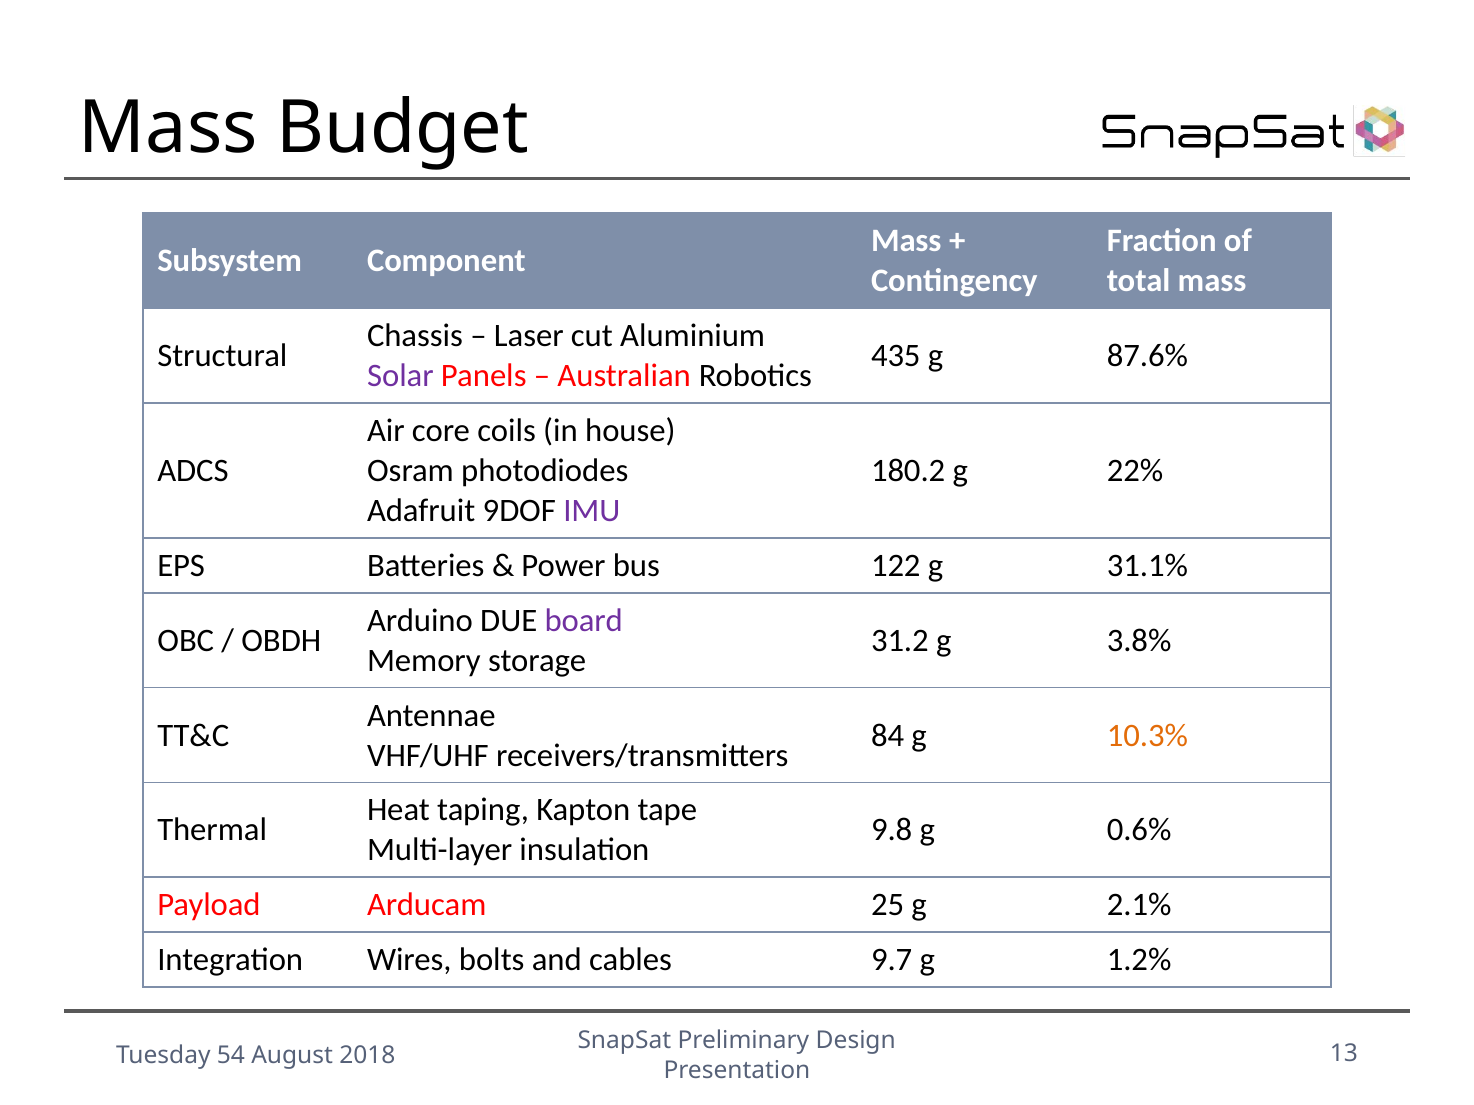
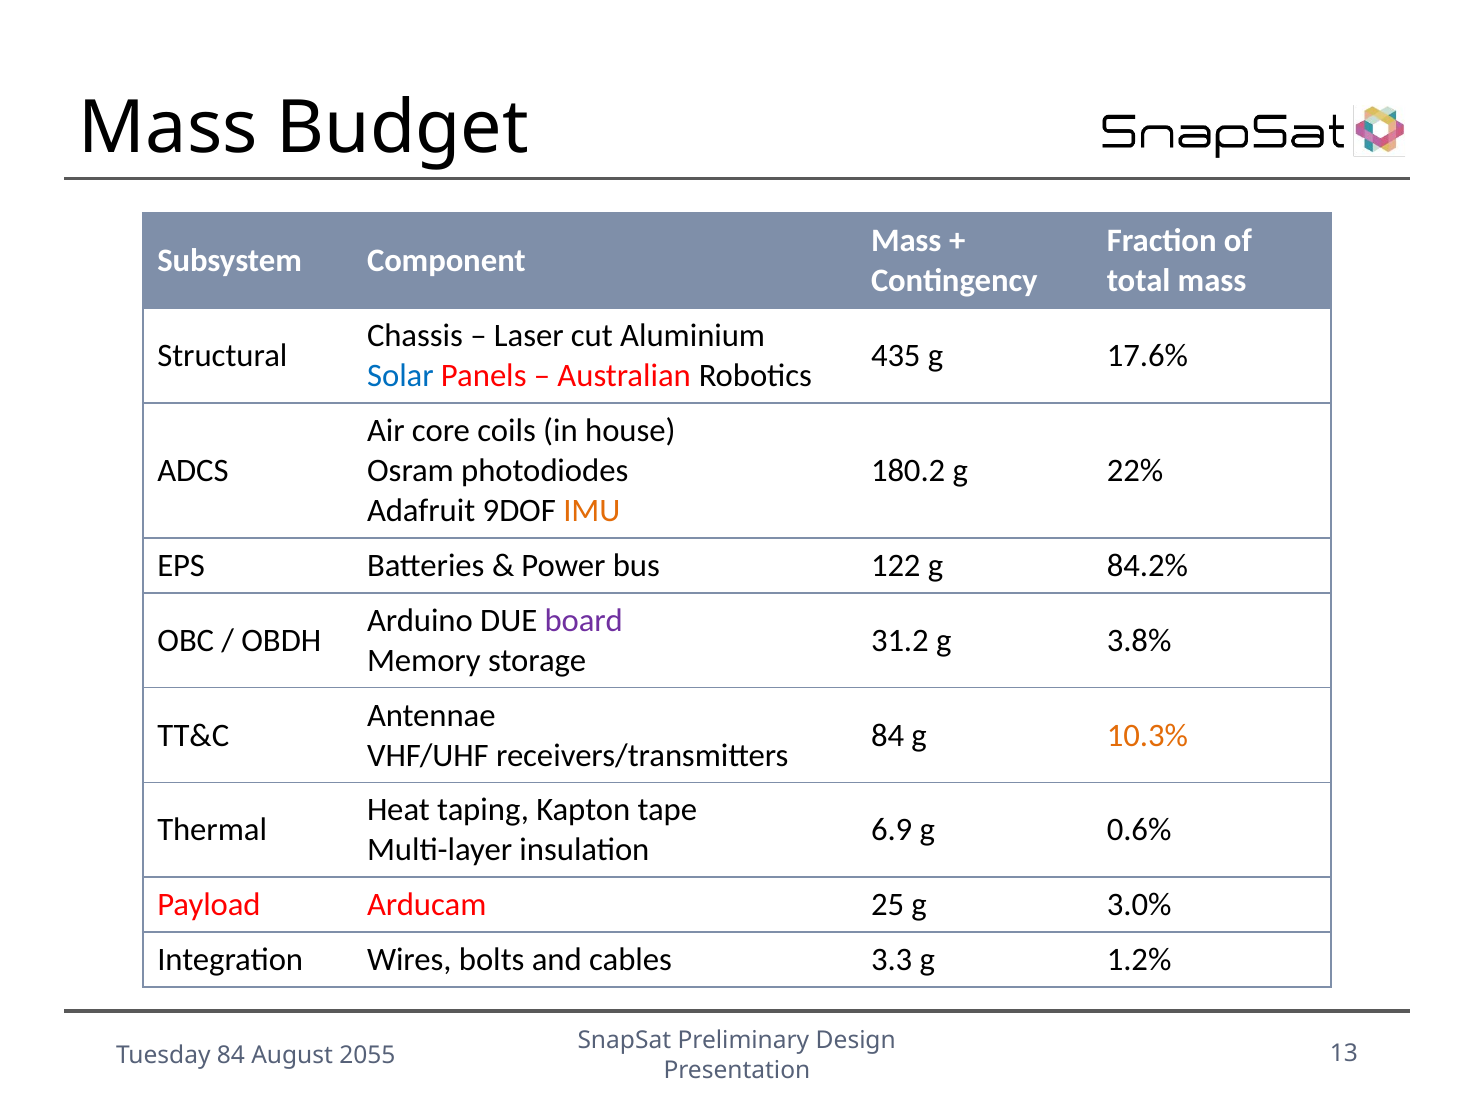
87.6%: 87.6% -> 17.6%
Solar colour: purple -> blue
IMU colour: purple -> orange
31.1%: 31.1% -> 84.2%
9.8: 9.8 -> 6.9
2.1%: 2.1% -> 3.0%
9.7: 9.7 -> 3.3
Tuesday 54: 54 -> 84
2018: 2018 -> 2055
